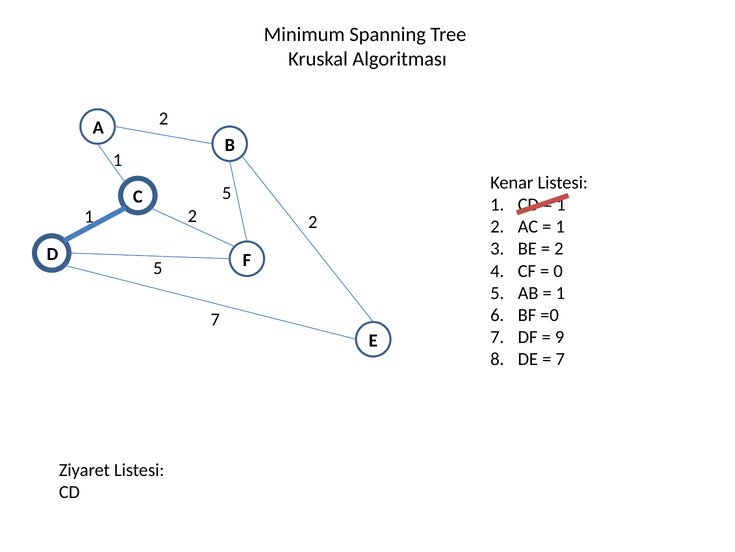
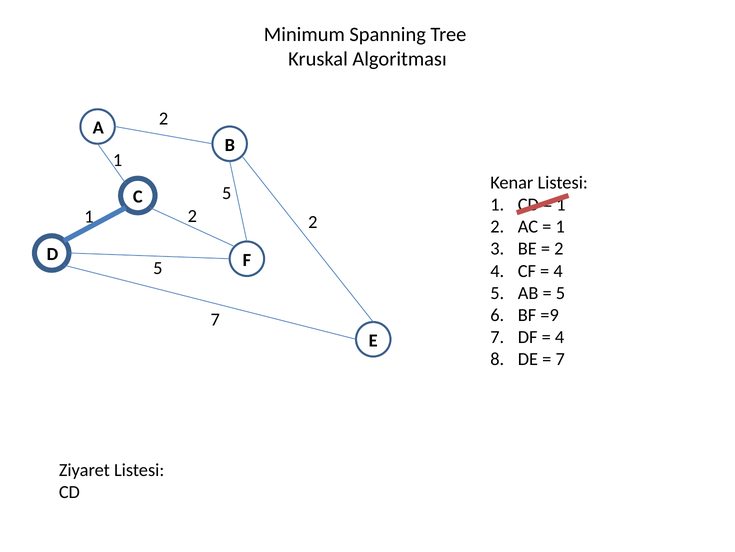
0 at (558, 271): 0 -> 4
1 at (560, 293): 1 -> 5
=0: =0 -> =9
9 at (560, 337): 9 -> 4
